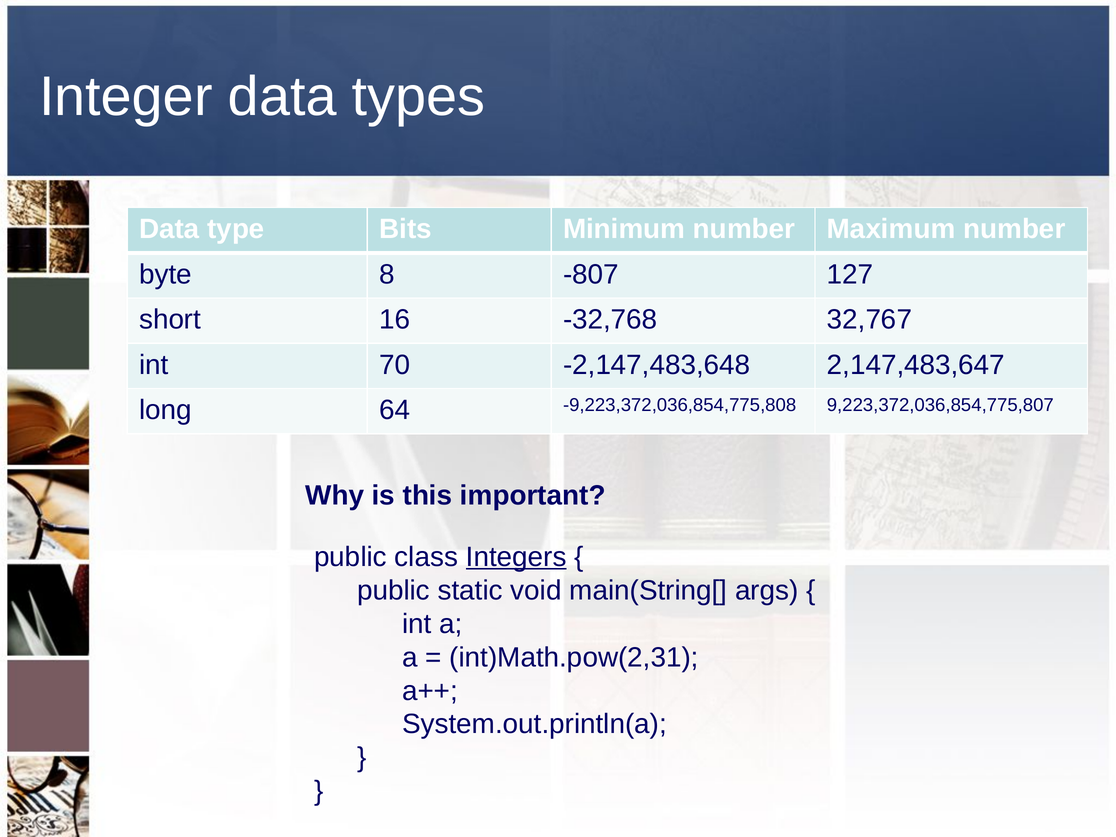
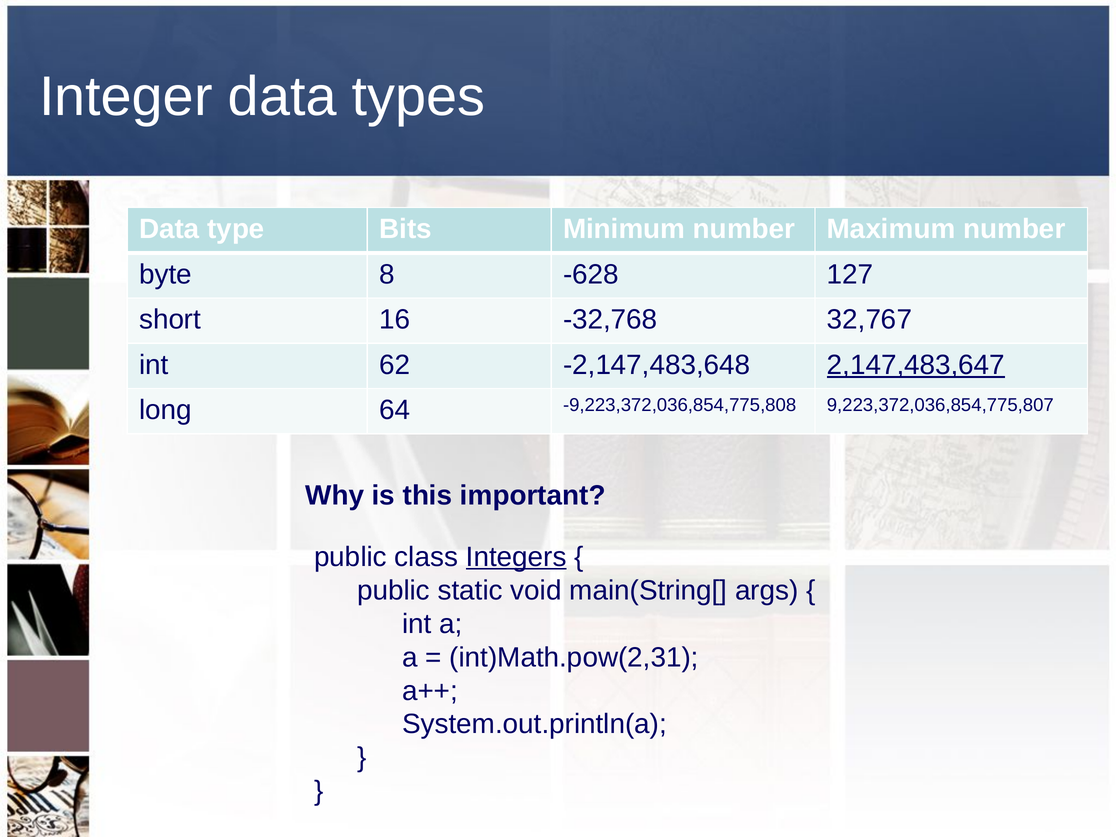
-807: -807 -> -628
70: 70 -> 62
2,147,483,647 underline: none -> present
